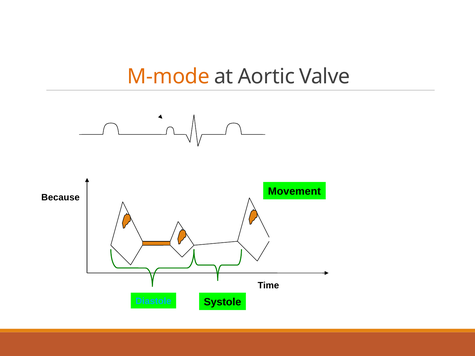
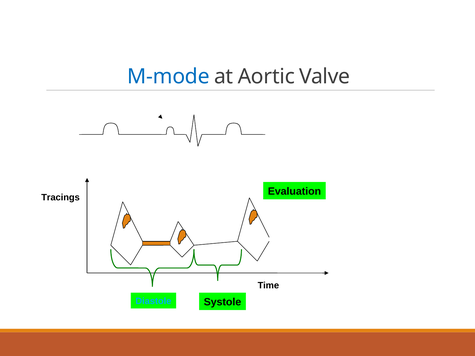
M-mode colour: orange -> blue
Movement: Movement -> Evaluation
Because: Because -> Tracings
